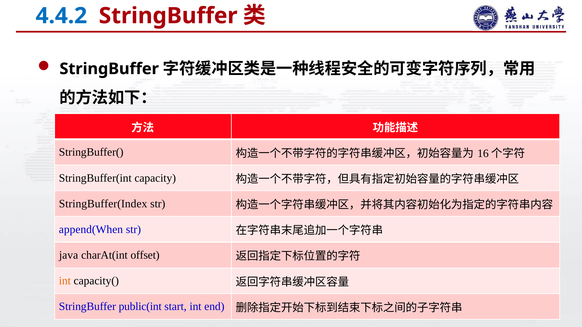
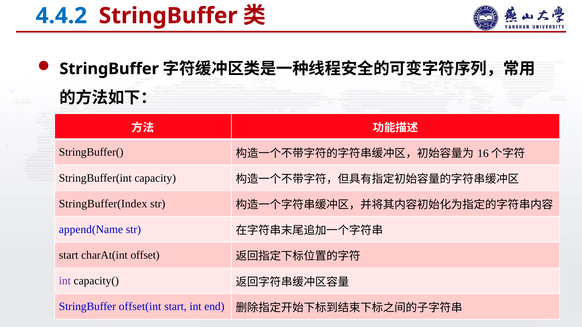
append(When: append(When -> append(Name
java at (69, 255): java -> start
int at (65, 281) colour: orange -> purple
public(int: public(int -> offset(int
